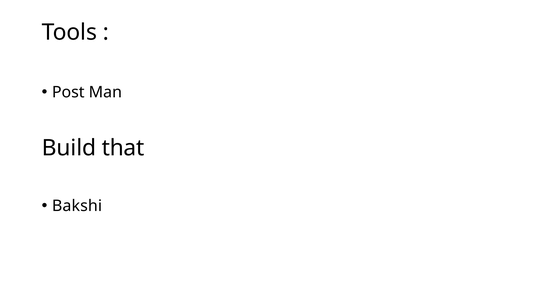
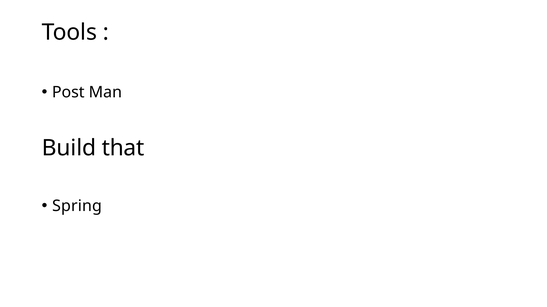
Bakshi: Bakshi -> Spring
